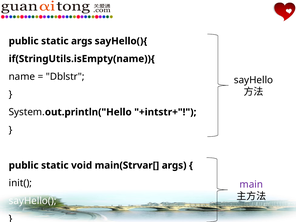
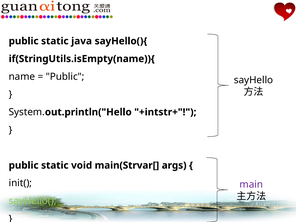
static args: args -> java
Dblstr at (65, 77): Dblstr -> Public
sayHello( colour: white -> light green
